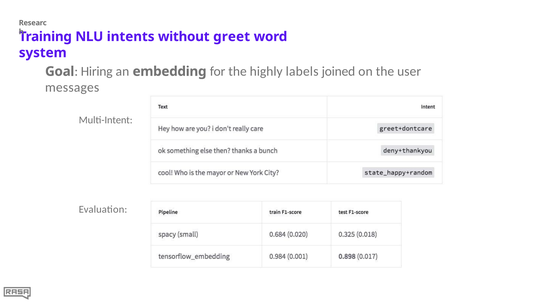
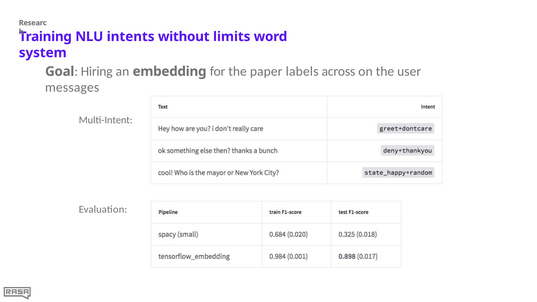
greet: greet -> limits
highly: highly -> paper
joined: joined -> across
